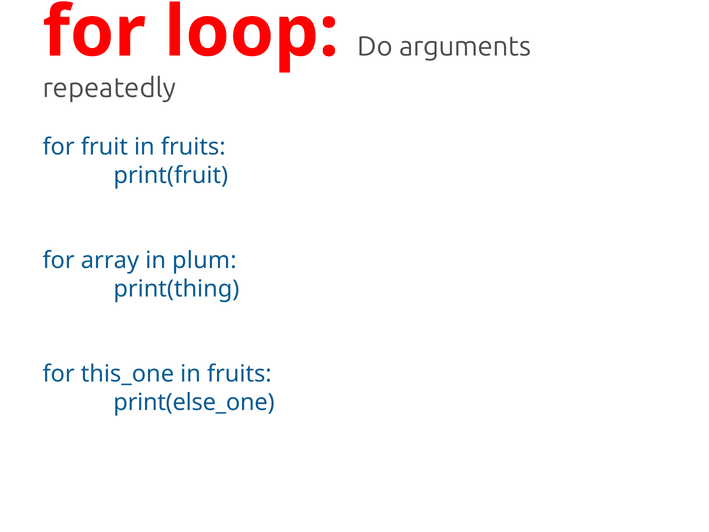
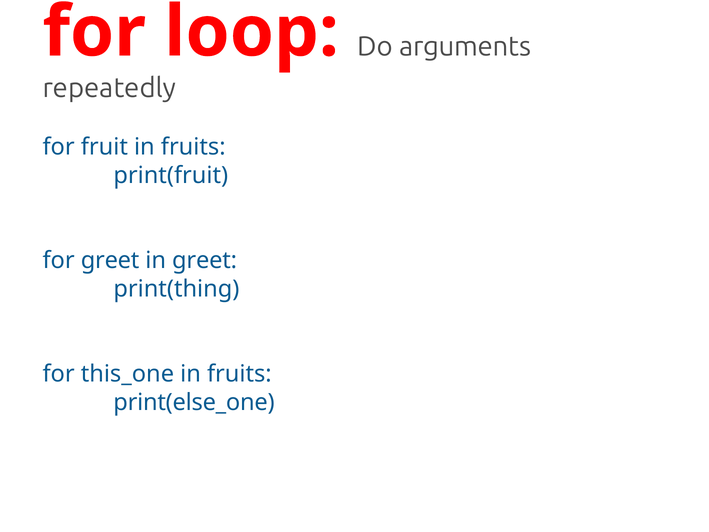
for array: array -> greet
in plum: plum -> greet
